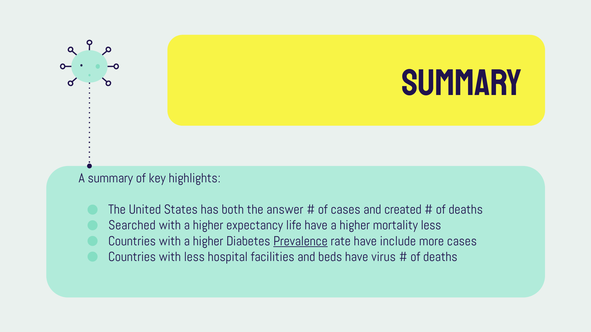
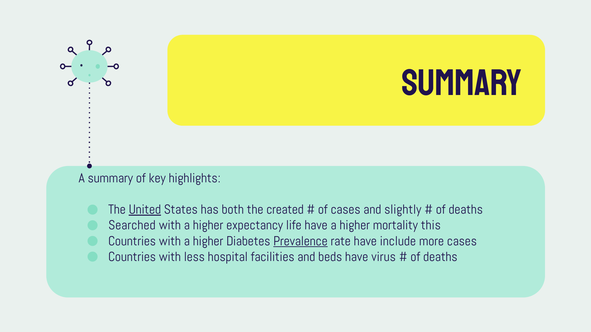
United underline: none -> present
answer: answer -> created
created: created -> slightly
mortality less: less -> this
